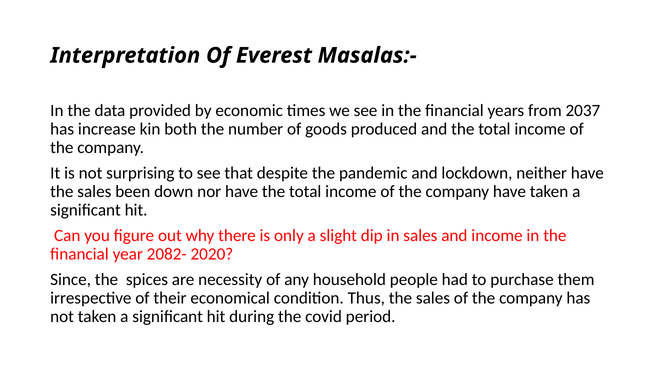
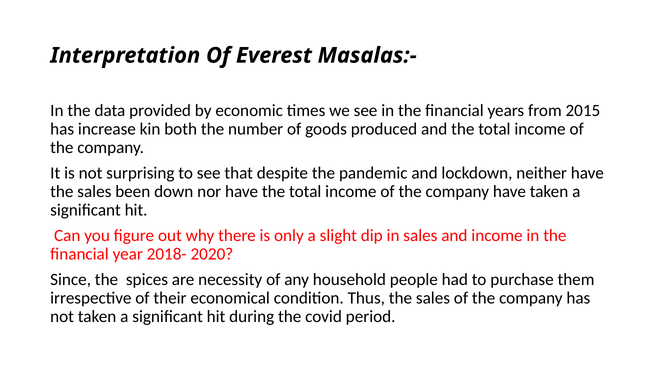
2037: 2037 -> 2015
2082-: 2082- -> 2018-
